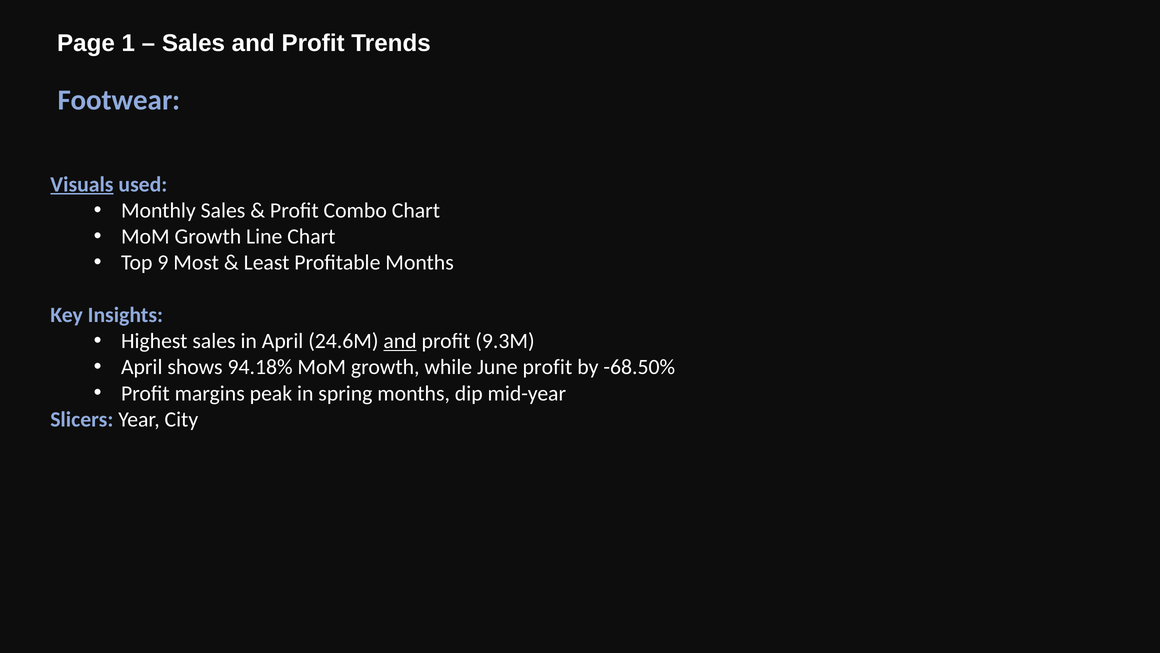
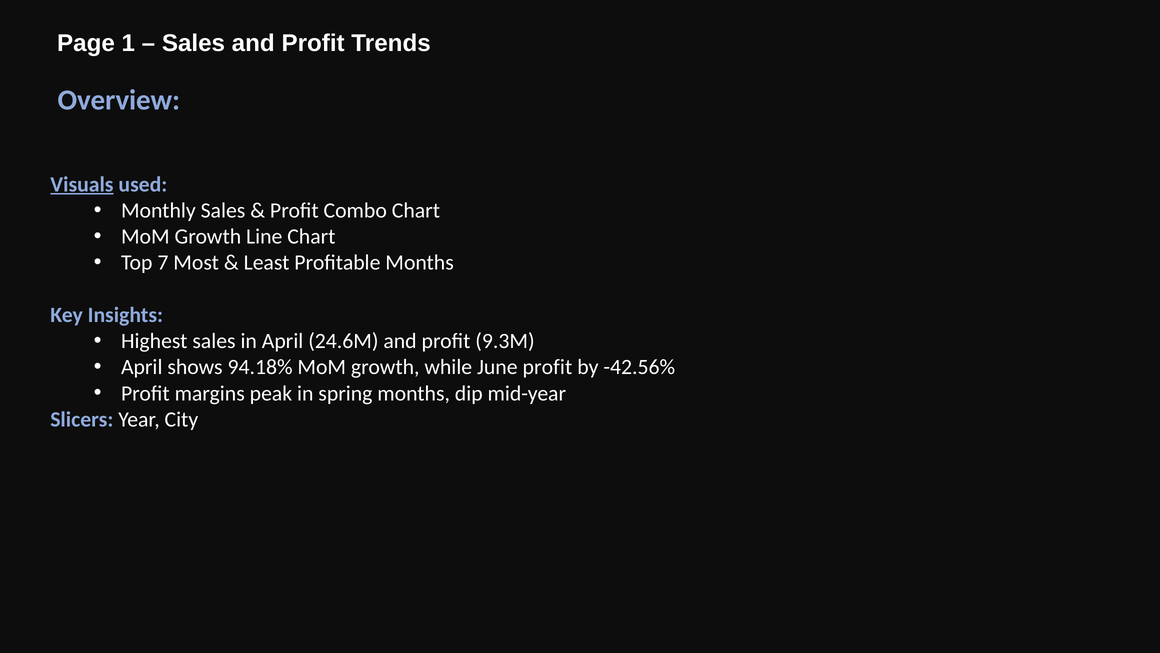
Footwear: Footwear -> Overview
9: 9 -> 7
and at (400, 341) underline: present -> none
-68.50%: -68.50% -> -42.56%
